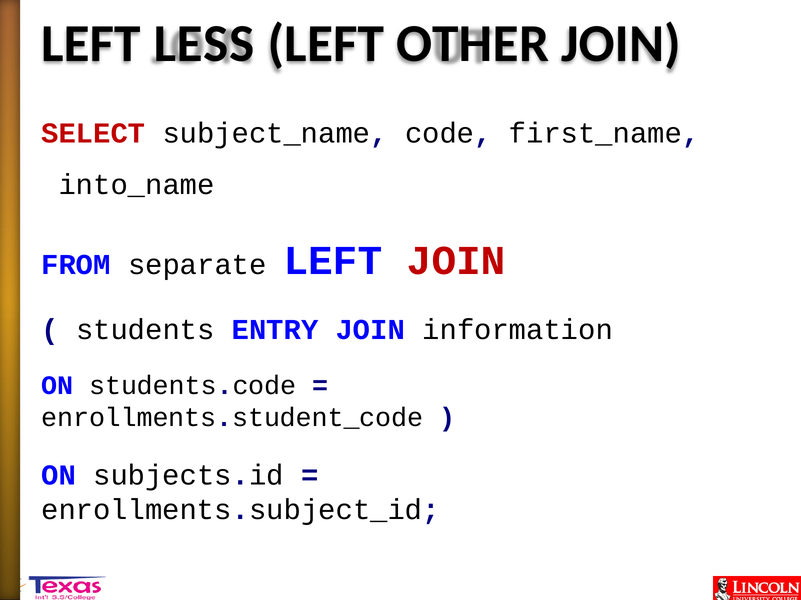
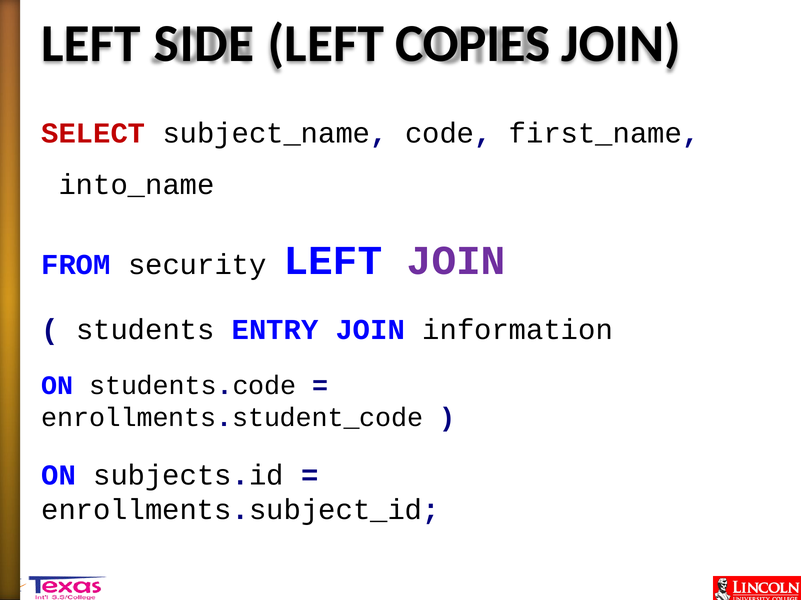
LESS: LESS -> SIDE
OTHER: OTHER -> COPIES
separate: separate -> security
JOIN at (456, 261) colour: red -> purple
